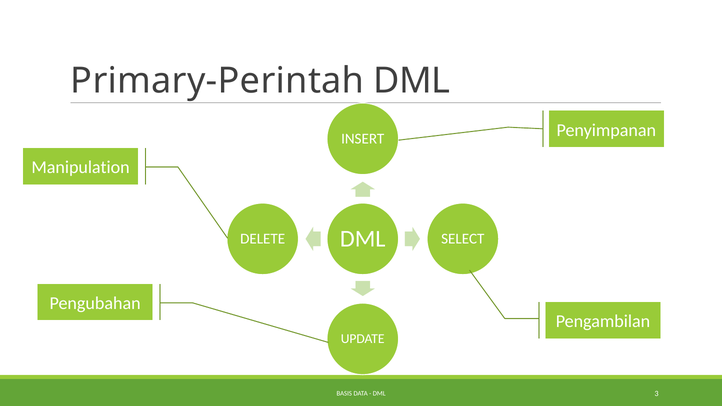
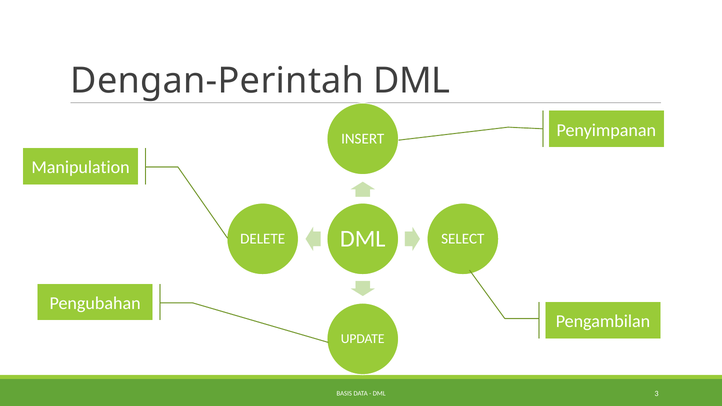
Primary-Perintah: Primary-Perintah -> Dengan-Perintah
